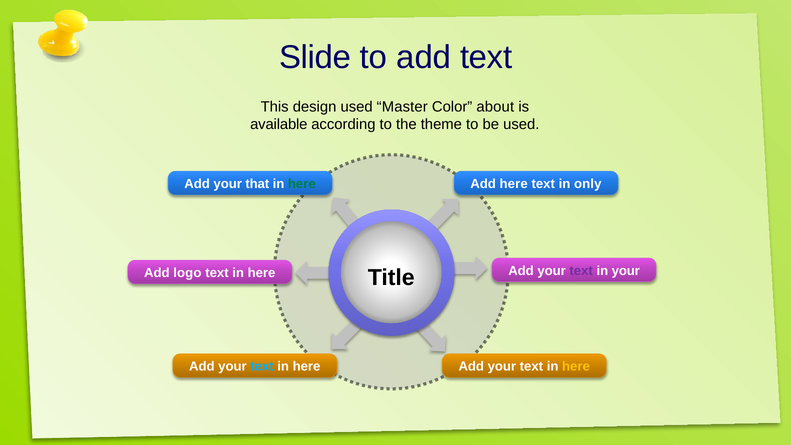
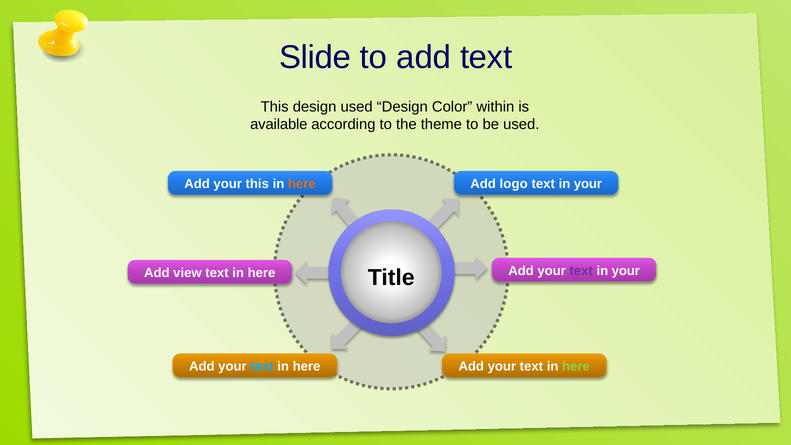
used Master: Master -> Design
about: about -> within
your that: that -> this
here at (302, 184) colour: green -> orange
Add here: here -> logo
only at (588, 184): only -> your
logo: logo -> view
here at (576, 367) colour: yellow -> light green
